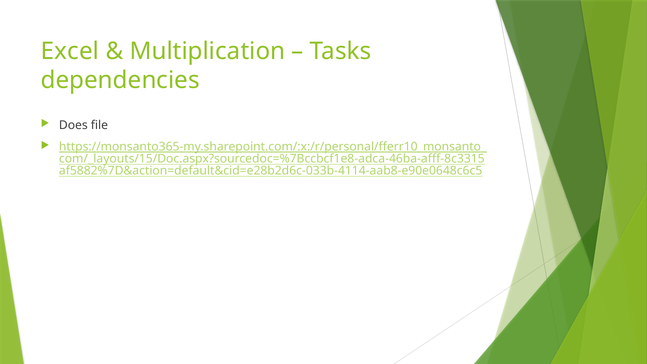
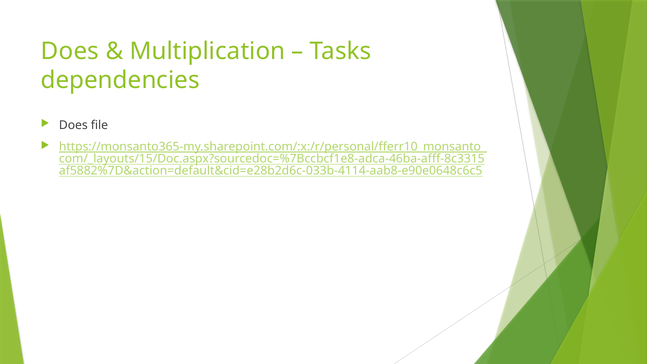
Excel at (70, 51): Excel -> Does
